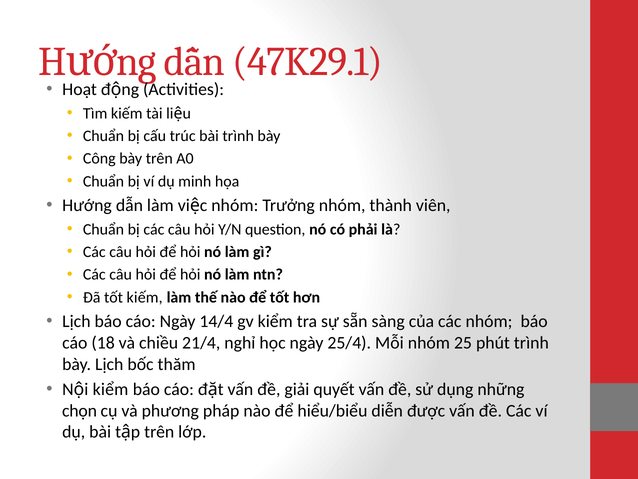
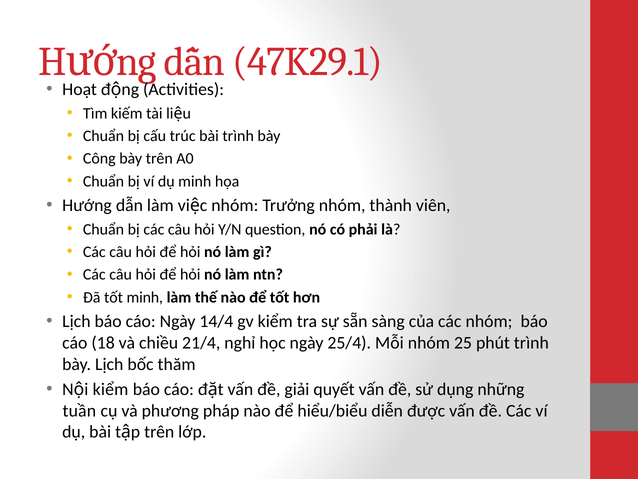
tốt kiếm: kiếm -> minh
chọn: chọn -> tuần
